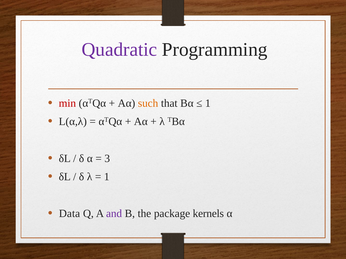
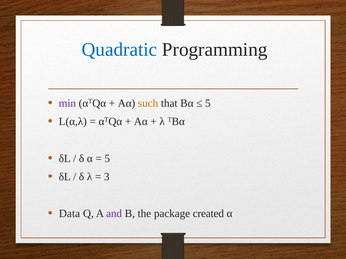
Quadratic colour: purple -> blue
min colour: red -> purple
1 at (208, 103): 1 -> 5
3 at (107, 159): 3 -> 5
1 at (107, 177): 1 -> 3
kernels: kernels -> created
